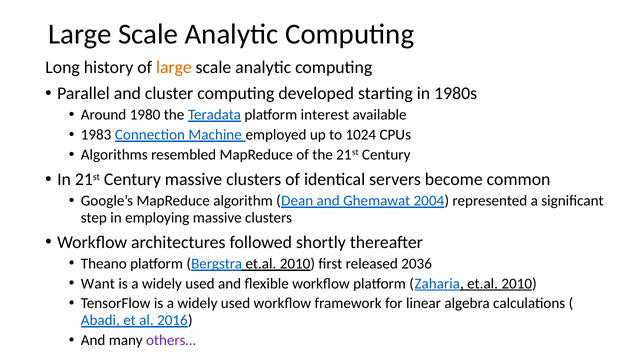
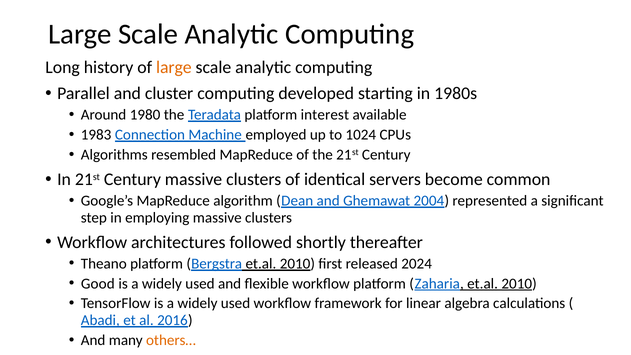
2036: 2036 -> 2024
Want: Want -> Good
others… colour: purple -> orange
